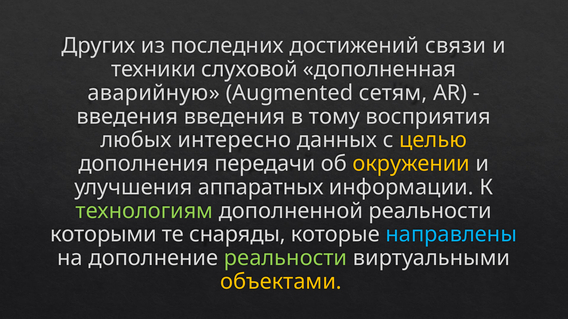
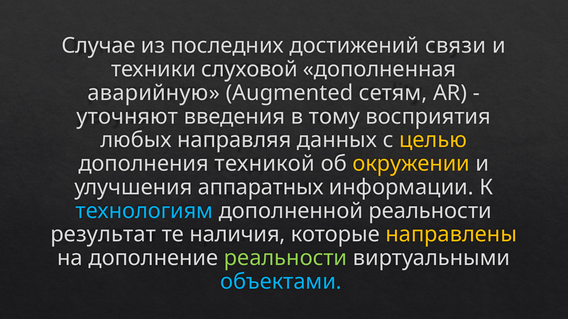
Других: Других -> Случае
введения at (127, 117): введения -> уточняют
интересно: интересно -> направляя
передачи: передачи -> техникой
технологиям colour: light green -> light blue
которыми: которыми -> результат
снаряды: снаряды -> наличия
направлены colour: light blue -> yellow
объектами colour: yellow -> light blue
